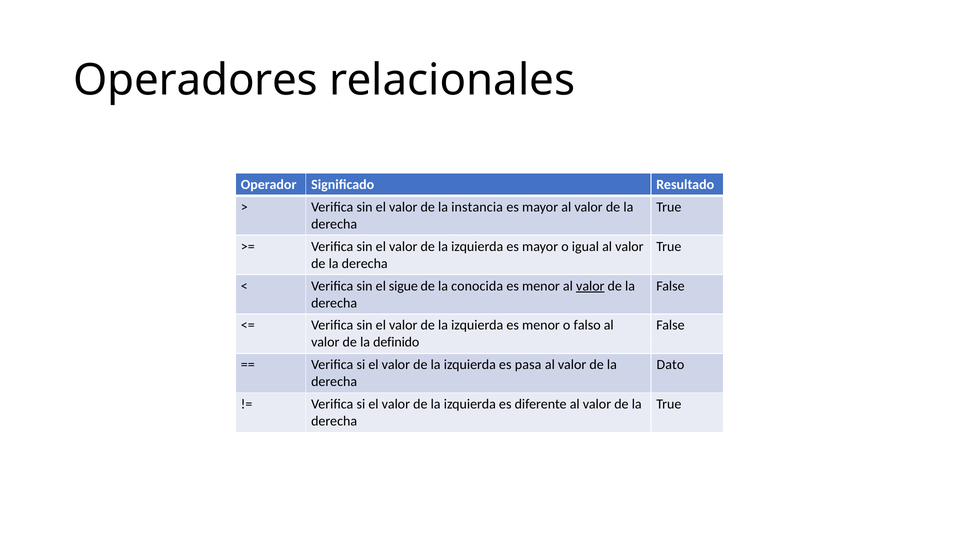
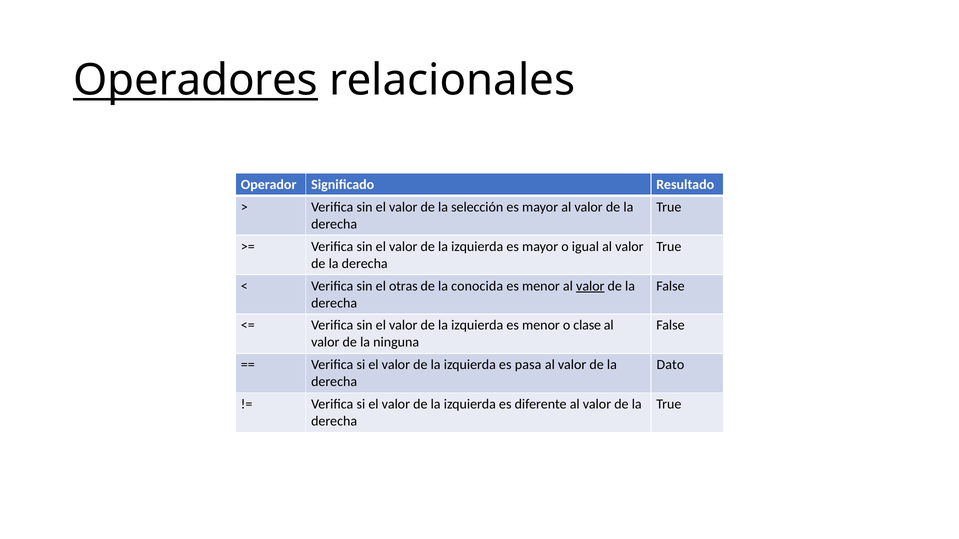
Operadores underline: none -> present
instancia: instancia -> selección
sigue: sigue -> otras
falso: falso -> clase
definido: definido -> ninguna
